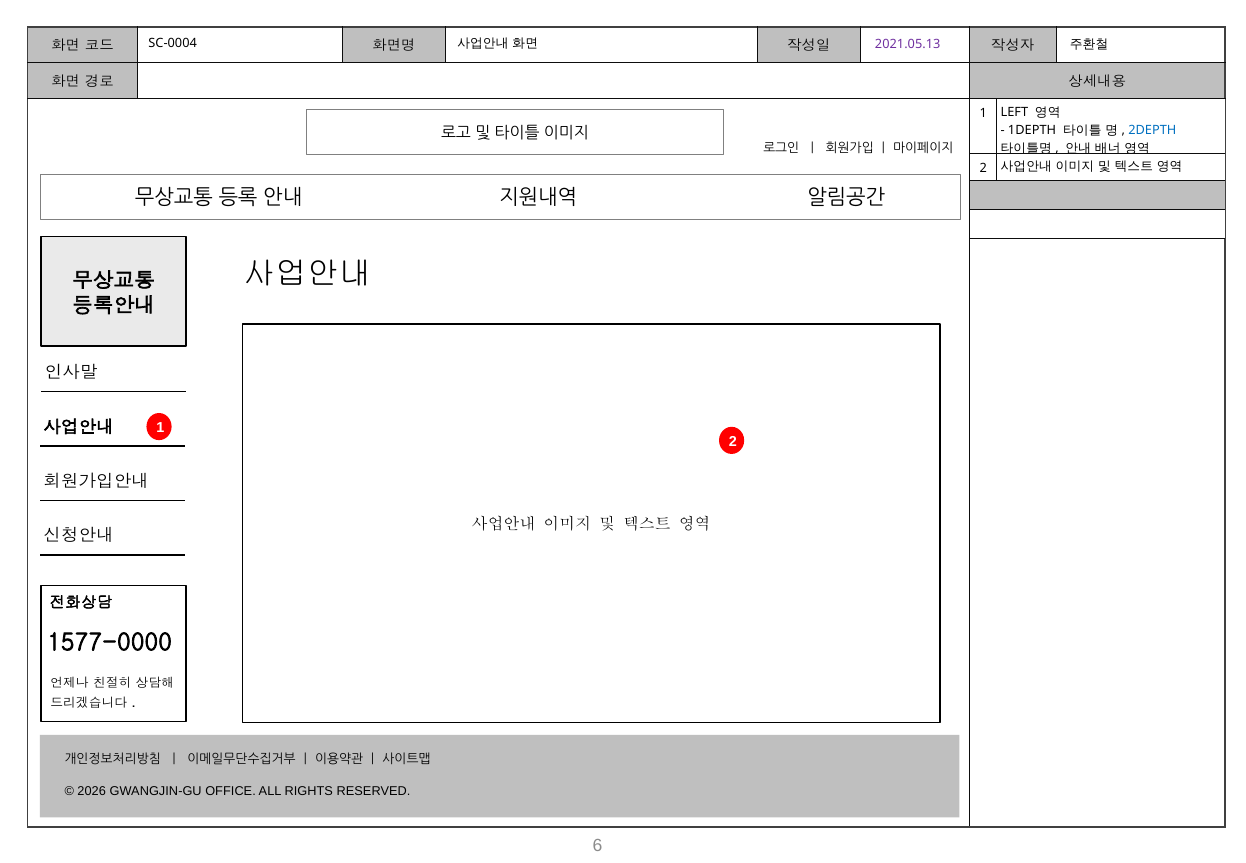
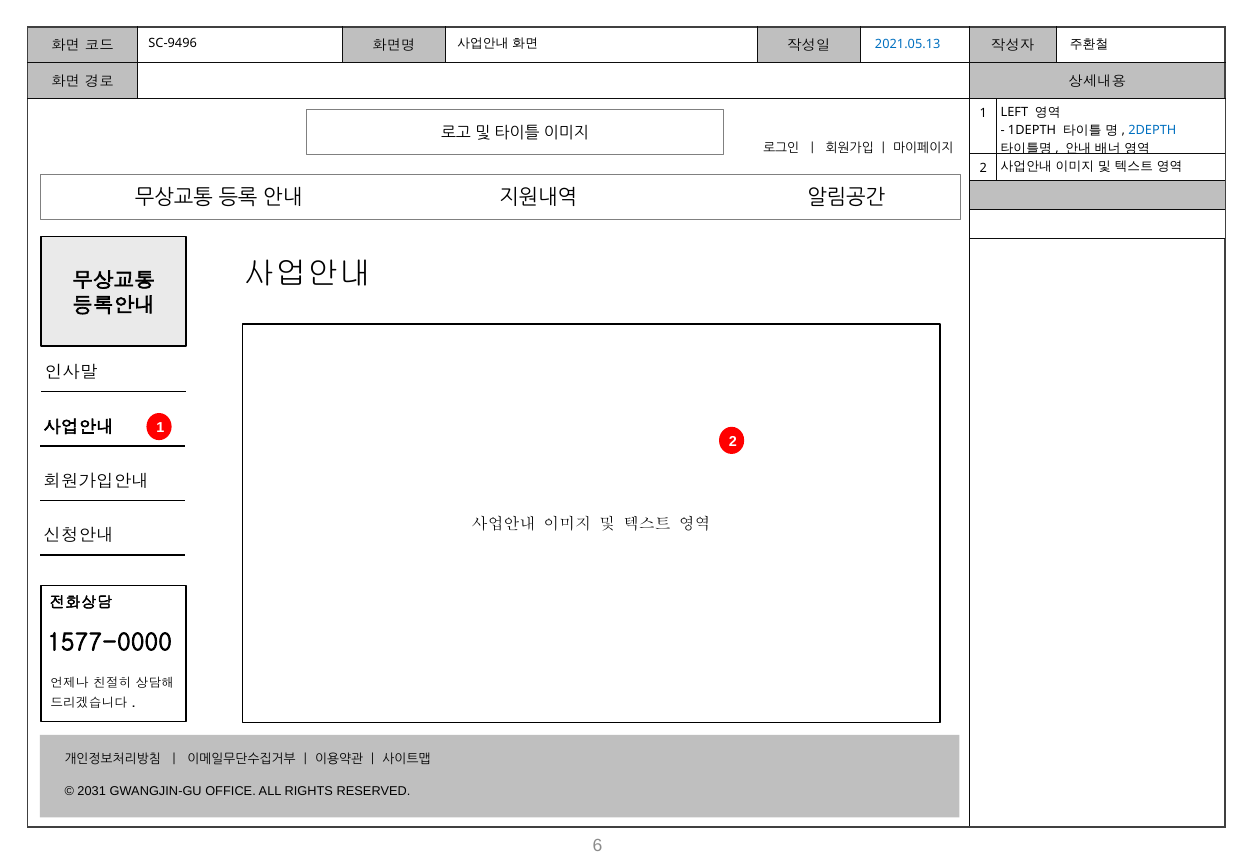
SC-0004: SC-0004 -> SC-9496
2021.05.13 colour: purple -> blue
2026: 2026 -> 2031
